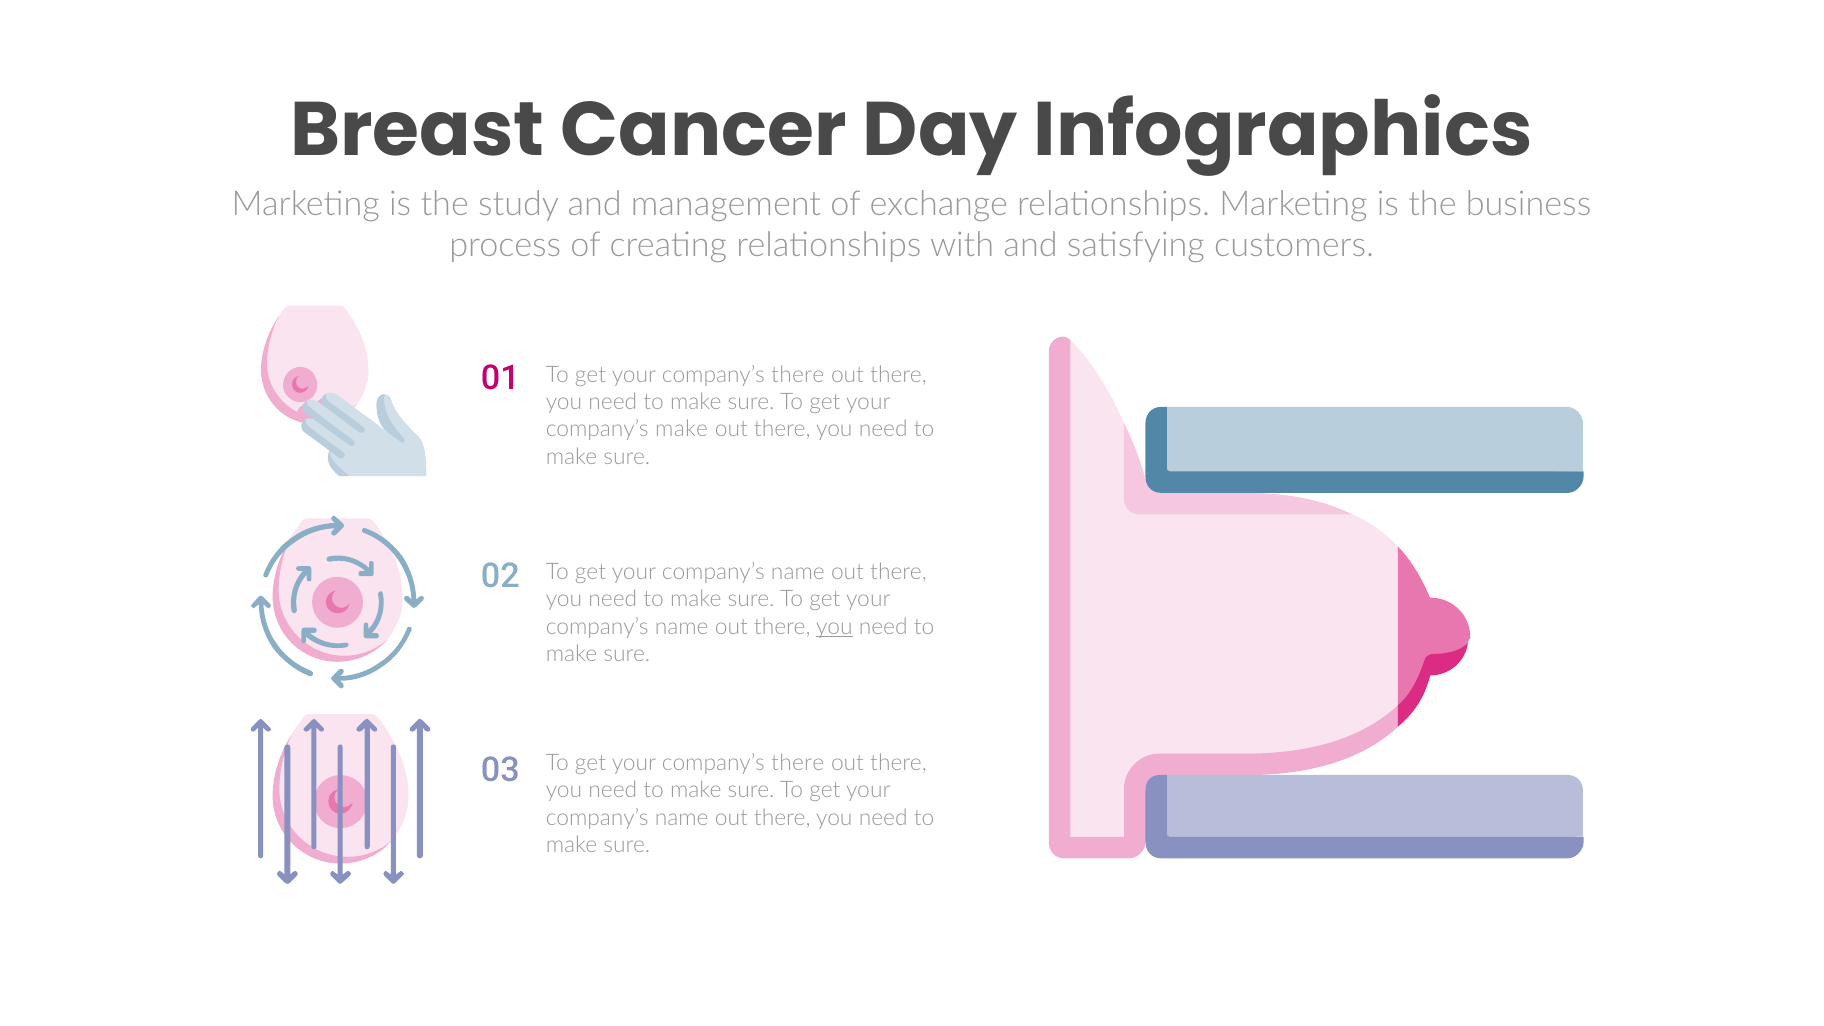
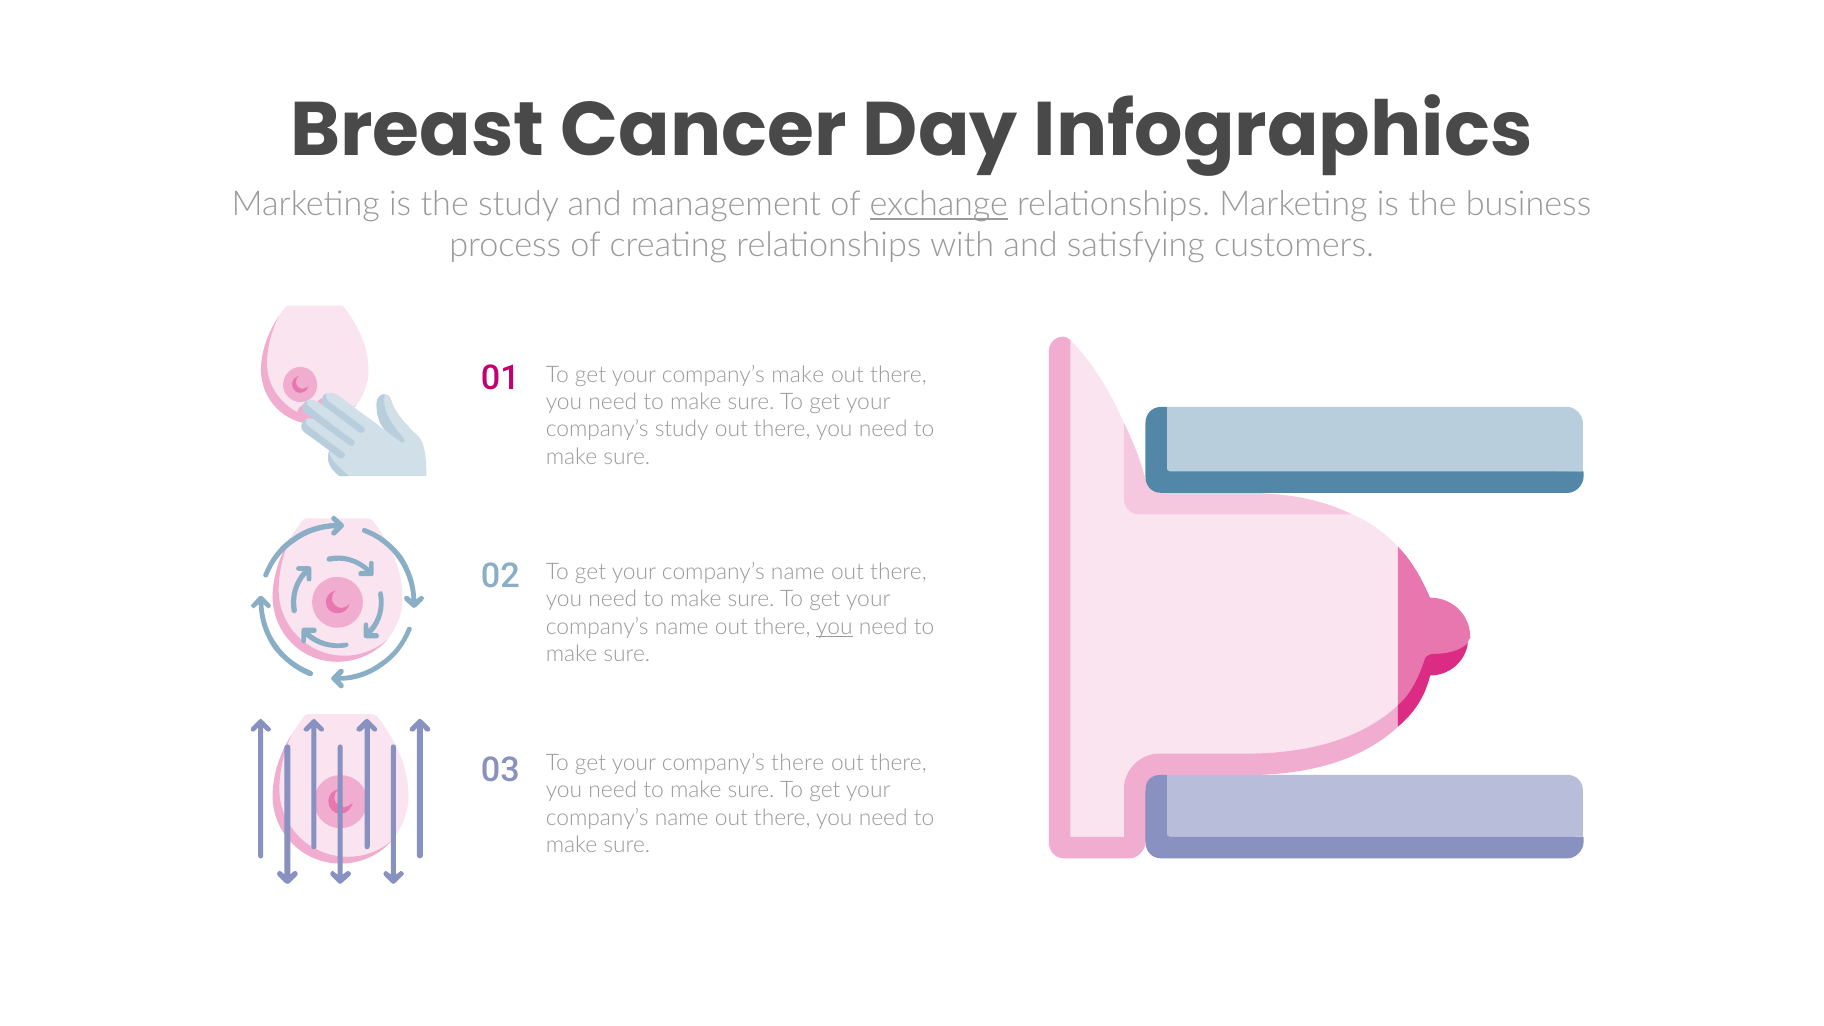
exchange underline: none -> present
there at (798, 375): there -> make
company’s make: make -> study
